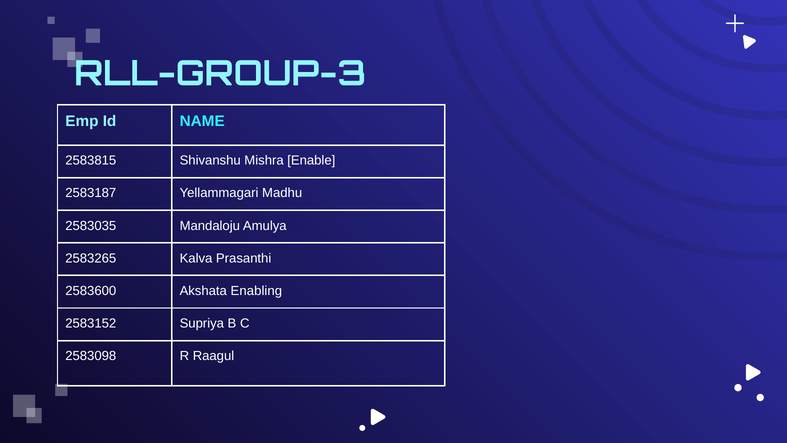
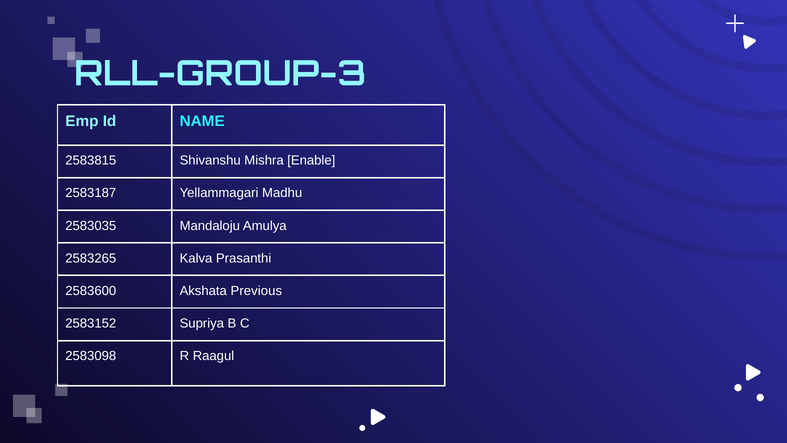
Enabling: Enabling -> Previous
